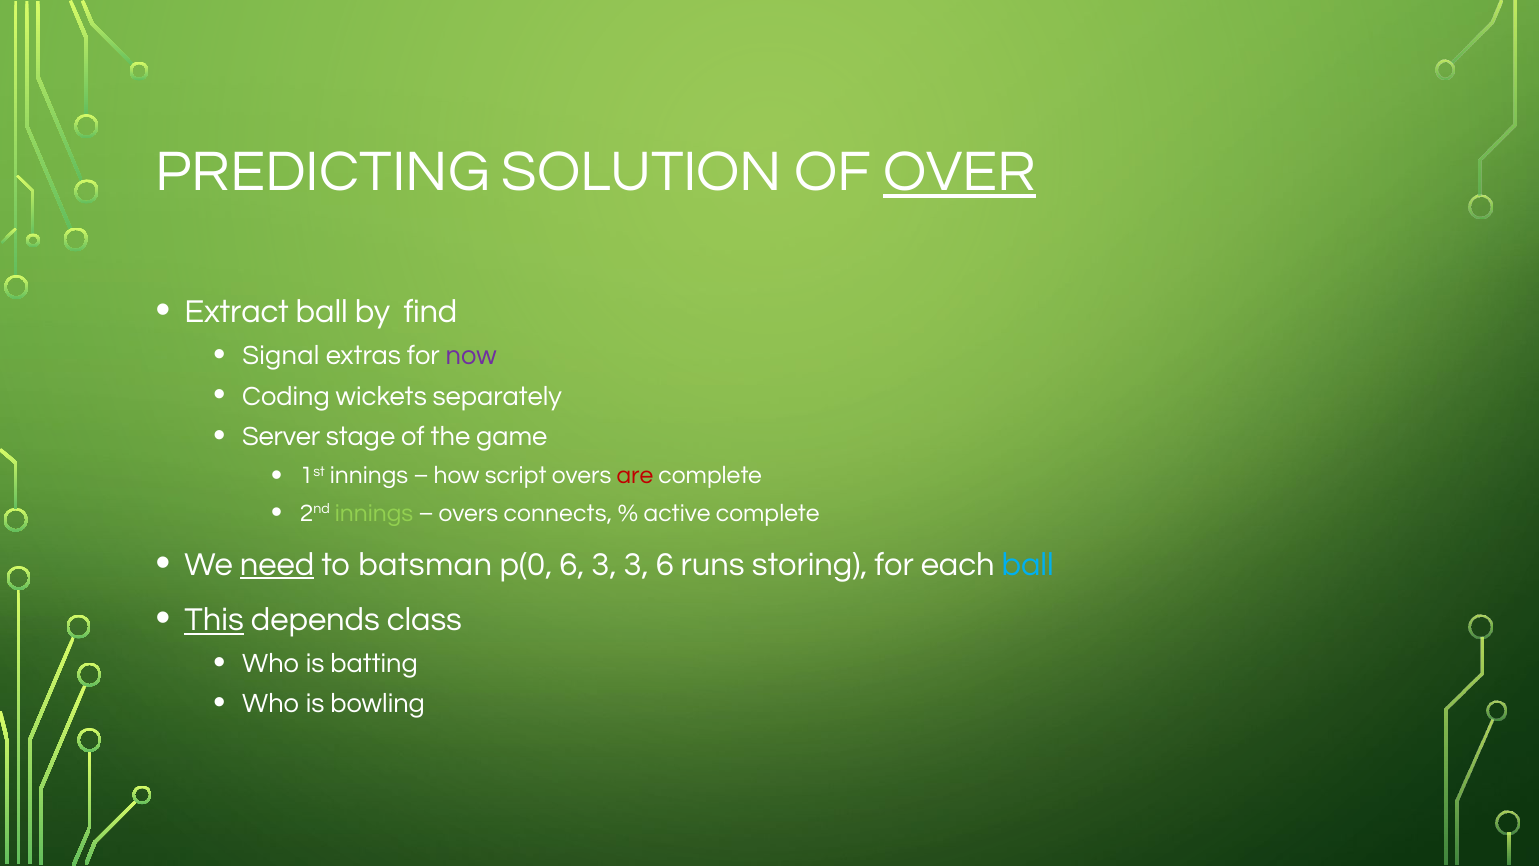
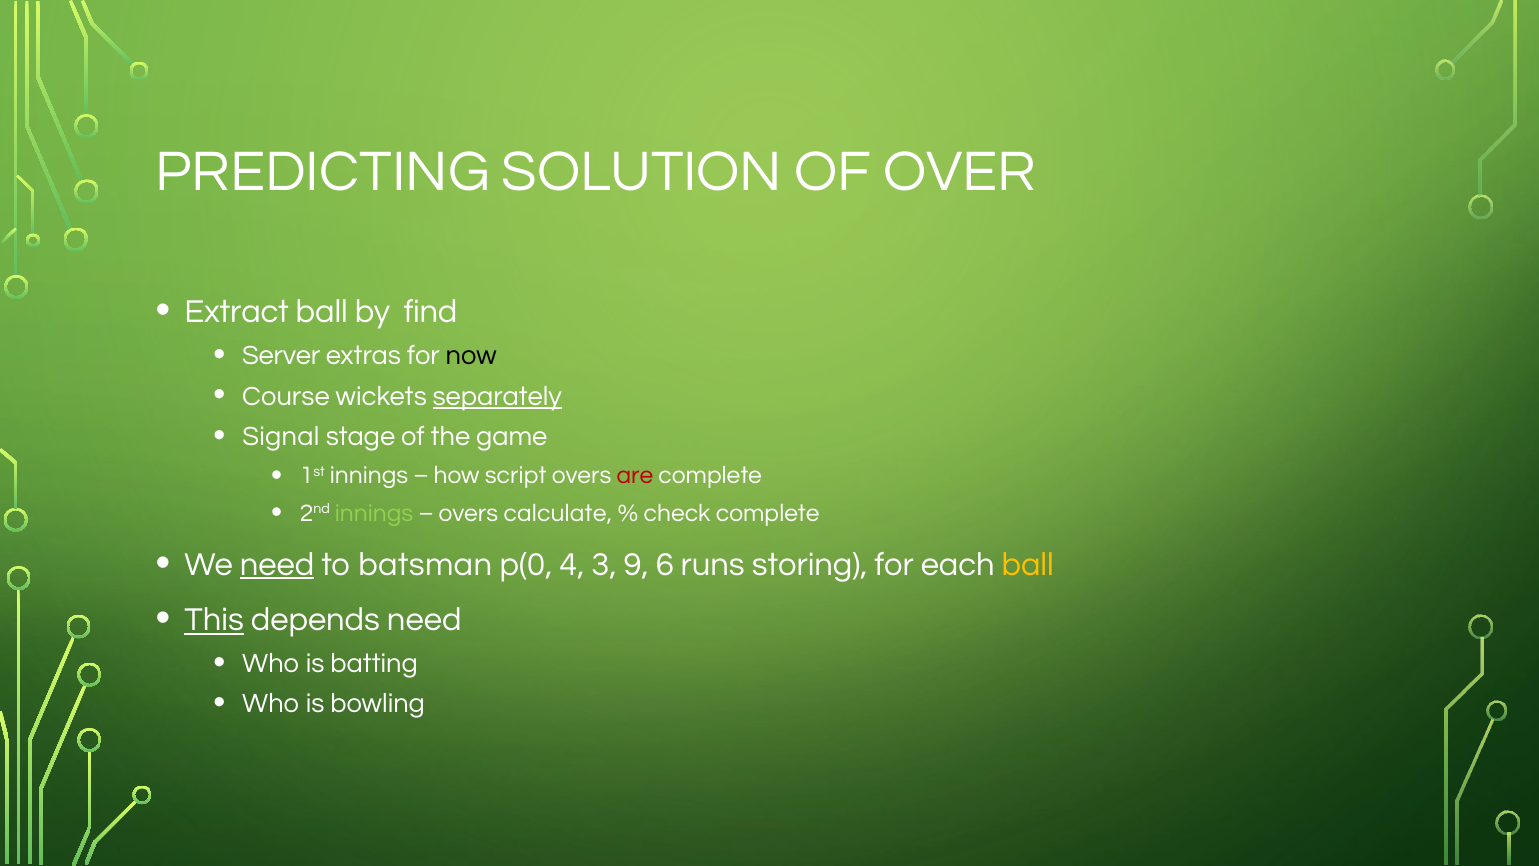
OVER underline: present -> none
Signal: Signal -> Server
now colour: purple -> black
Coding: Coding -> Course
separately underline: none -> present
Server: Server -> Signal
connects: connects -> calculate
active: active -> check
p(0 6: 6 -> 4
3 3: 3 -> 9
ball at (1028, 564) colour: light blue -> yellow
depends class: class -> need
